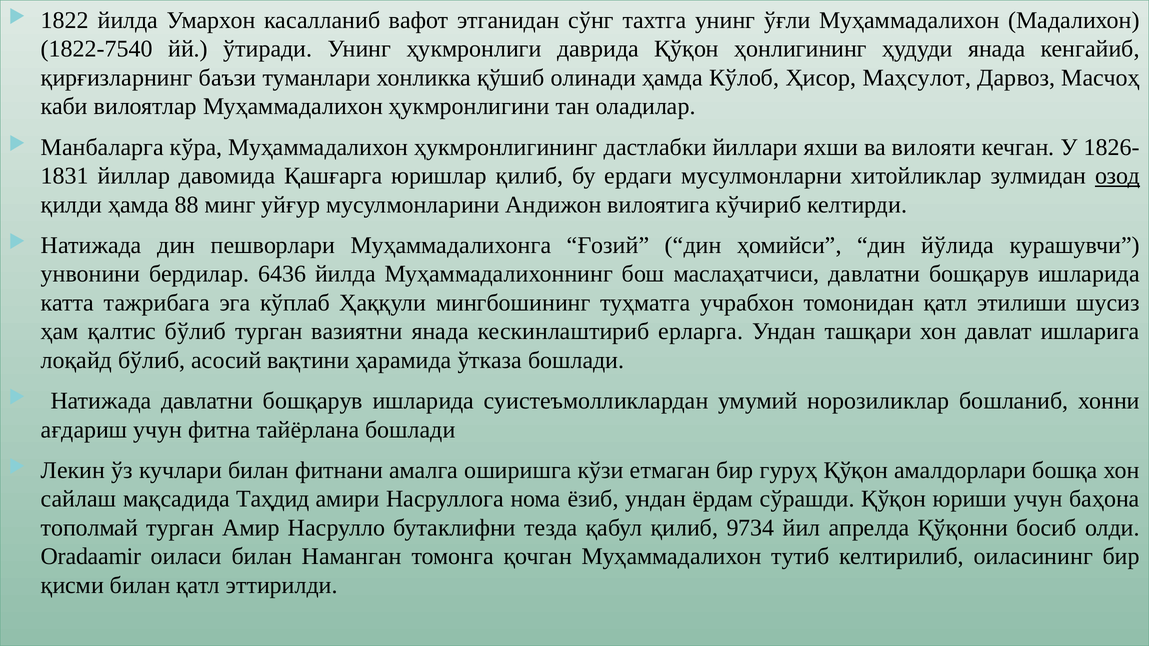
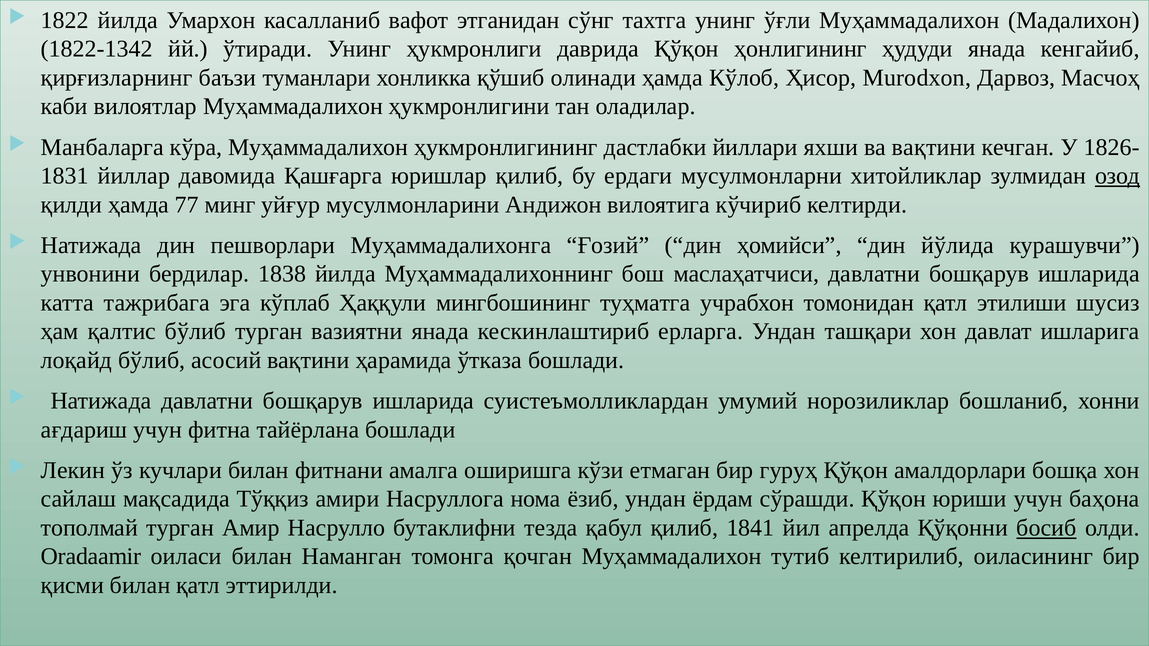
1822-7540: 1822-7540 -> 1822-1342
Маҳсулот: Маҳсулот -> Murodxon
ва вилояти: вилояти -> вақтини
88: 88 -> 77
6436: 6436 -> 1838
Таҳдид: Таҳдид -> Тўққиз
9734: 9734 -> 1841
босиб underline: none -> present
